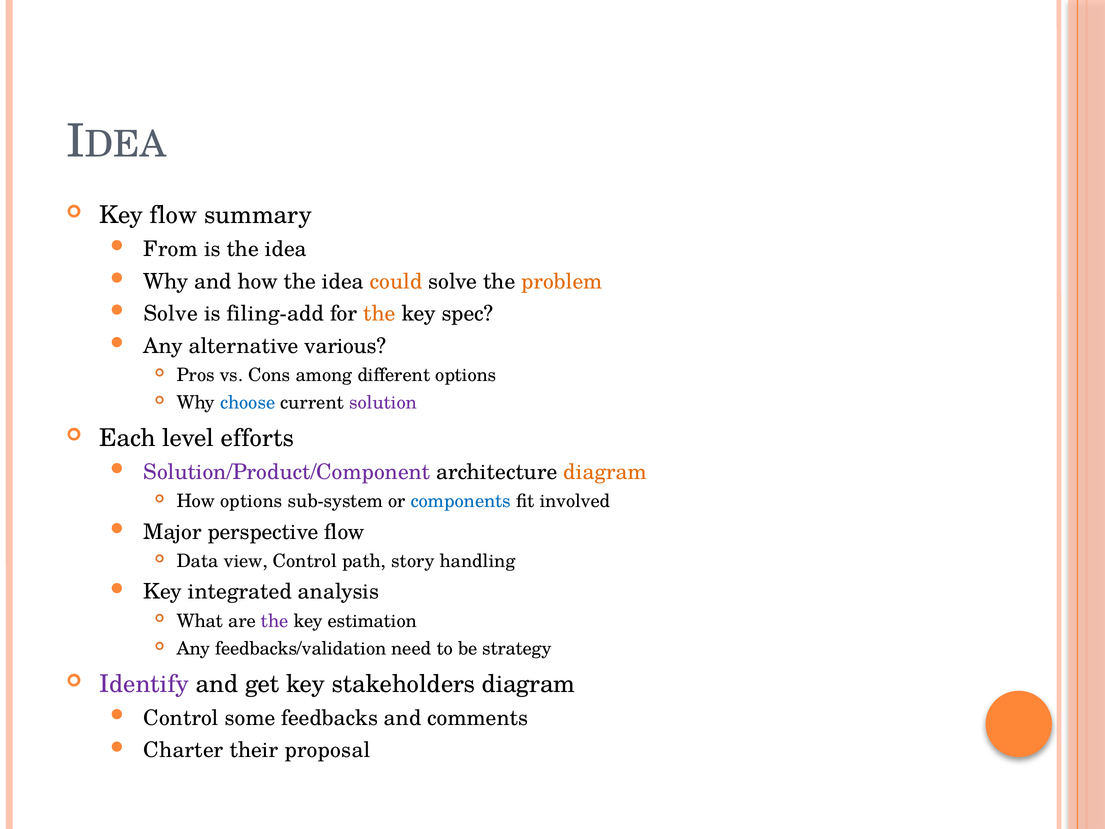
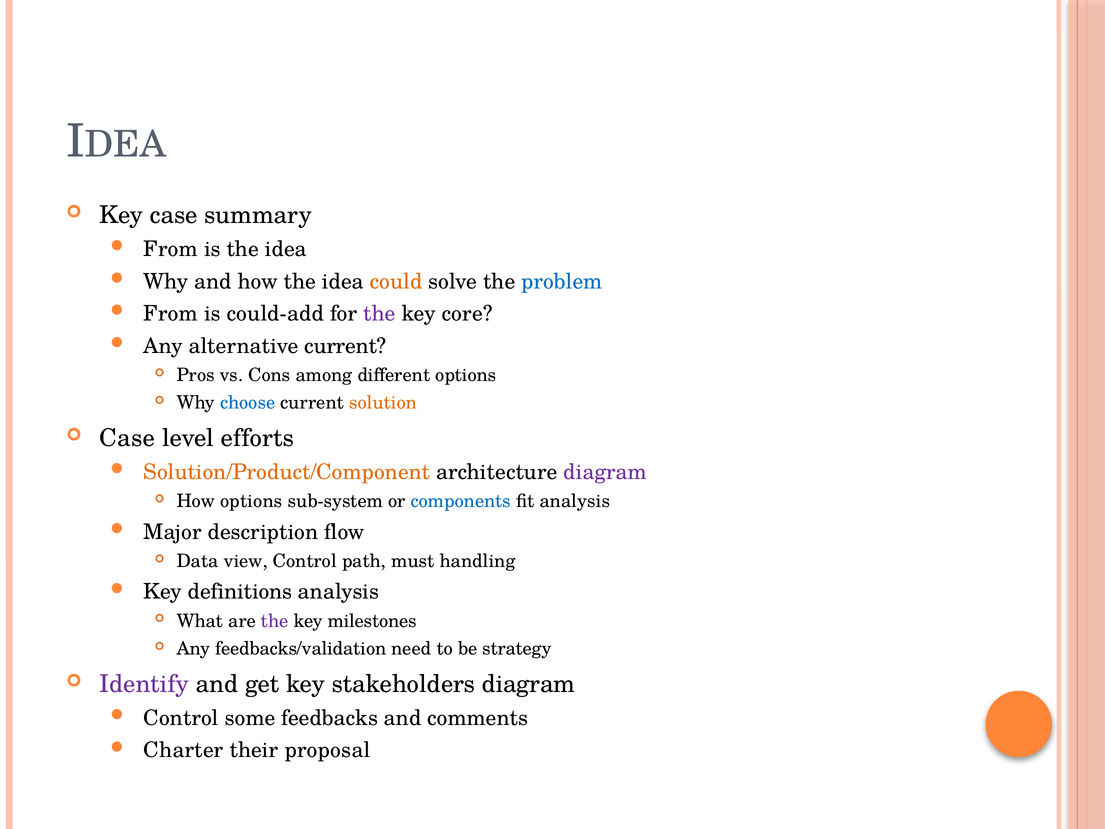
Key flow: flow -> case
problem colour: orange -> blue
Solve at (171, 314): Solve -> From
filing-add: filing-add -> could-add
the at (379, 314) colour: orange -> purple
spec: spec -> core
alternative various: various -> current
solution colour: purple -> orange
Each at (127, 438): Each -> Case
Solution/Product/Component colour: purple -> orange
diagram at (605, 472) colour: orange -> purple
fit involved: involved -> analysis
perspective: perspective -> description
story: story -> must
integrated: integrated -> definitions
estimation: estimation -> milestones
